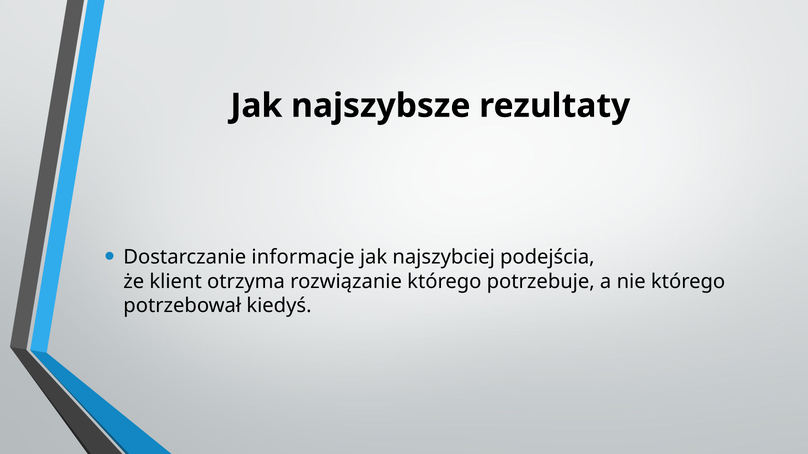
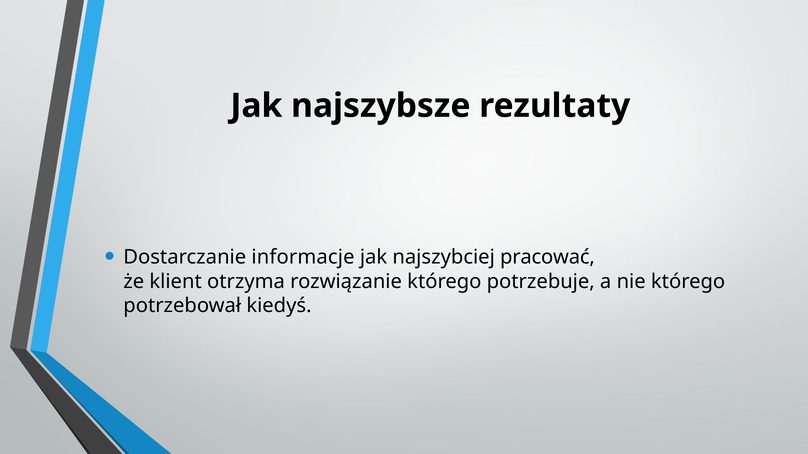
podejścia: podejścia -> pracować
